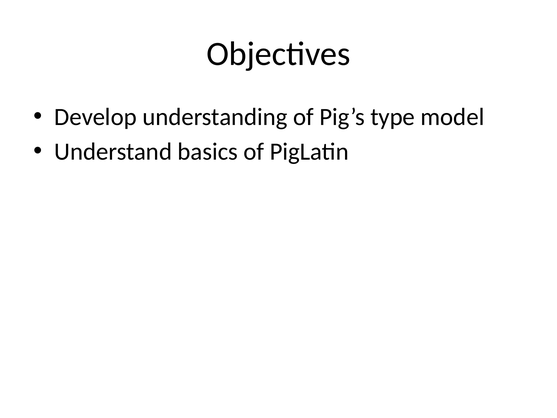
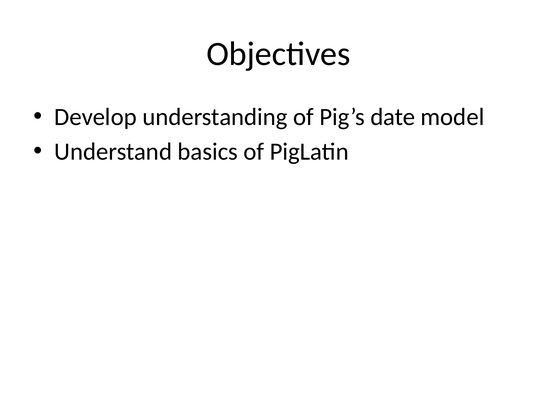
type: type -> date
